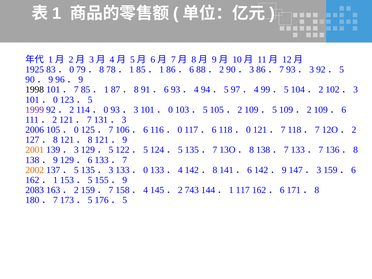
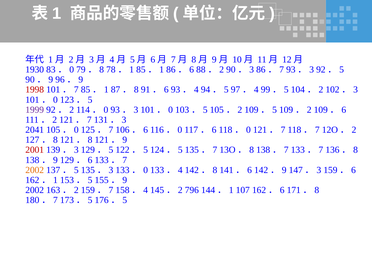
1925: 1925 -> 1930
1998 colour: black -> red
2006: 2006 -> 2041
2001 colour: orange -> red
2083 at (35, 190): 2083 -> 2002
743: 743 -> 796
117: 117 -> 107
